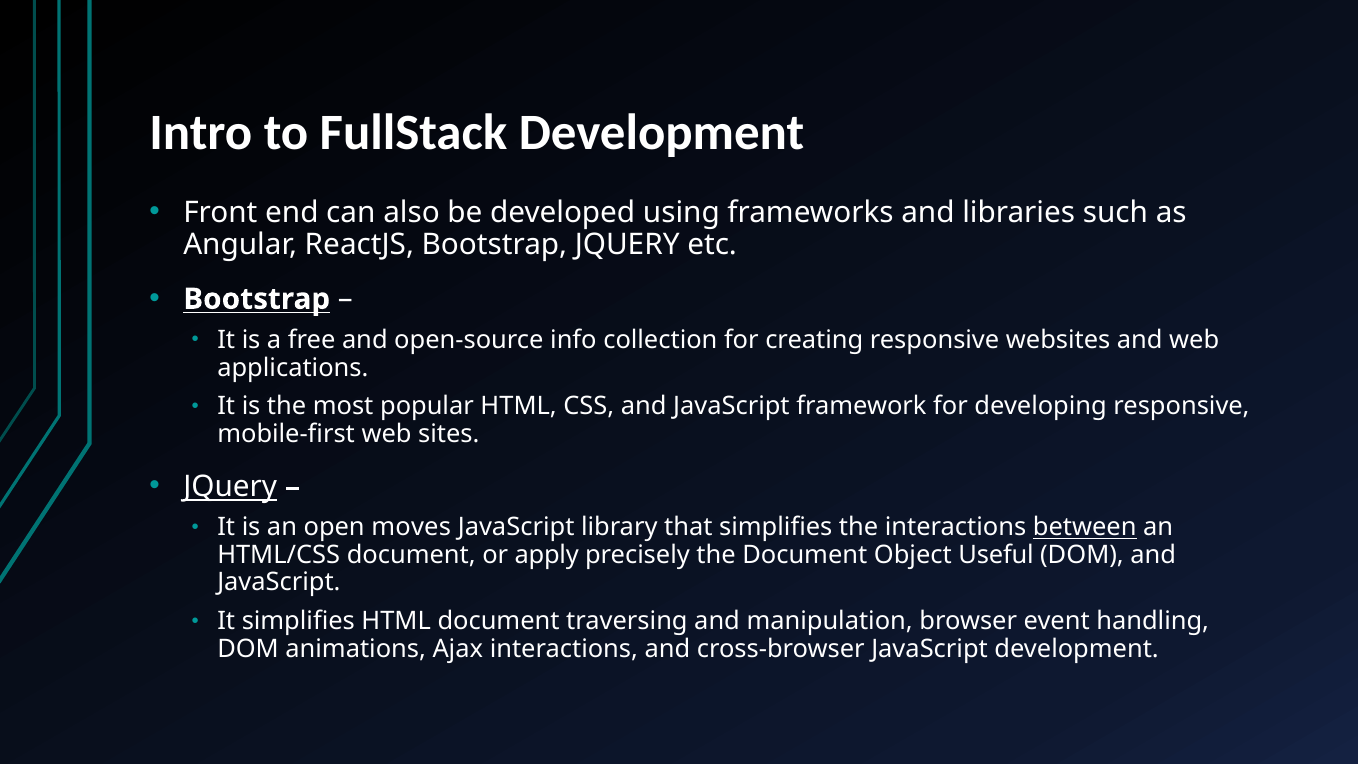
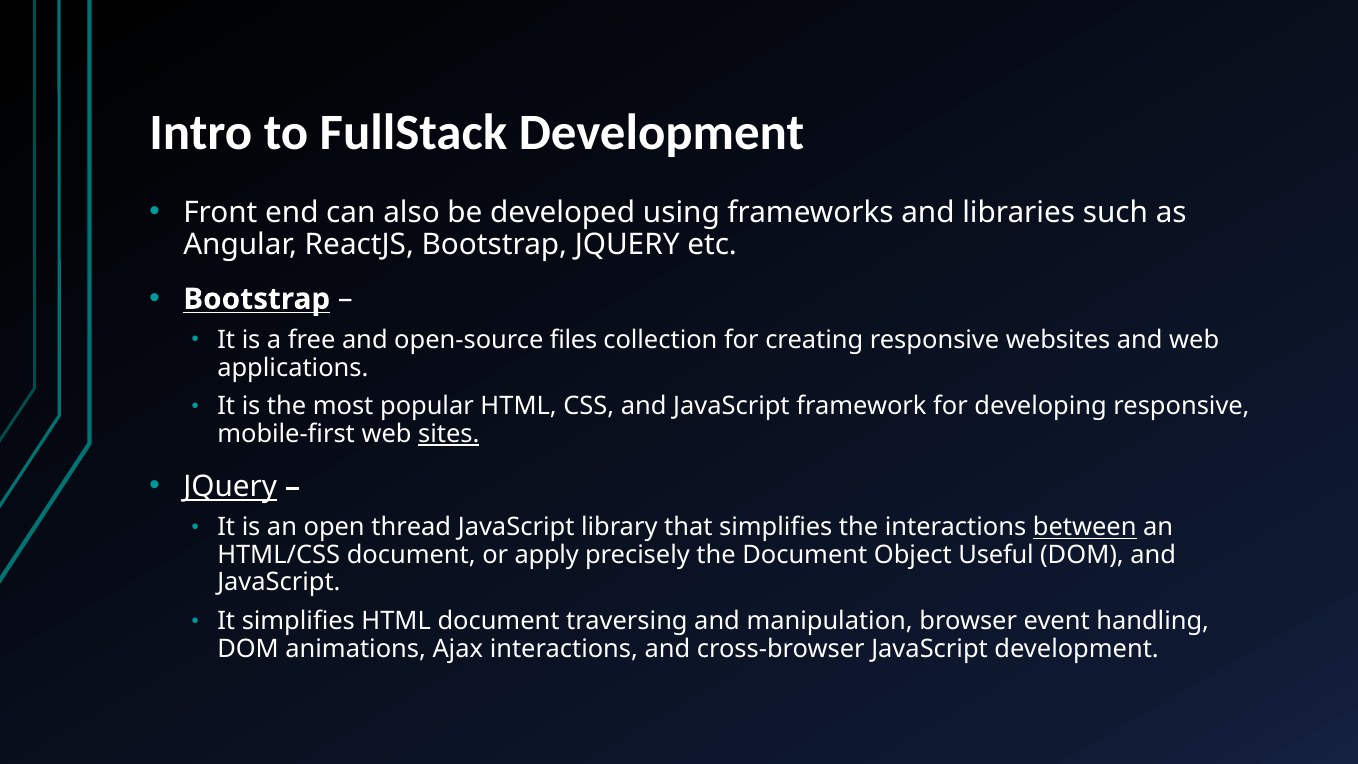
info: info -> files
sites underline: none -> present
moves: moves -> thread
